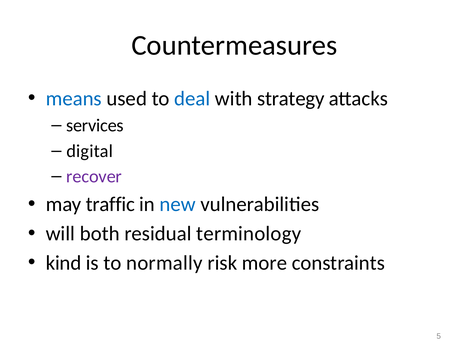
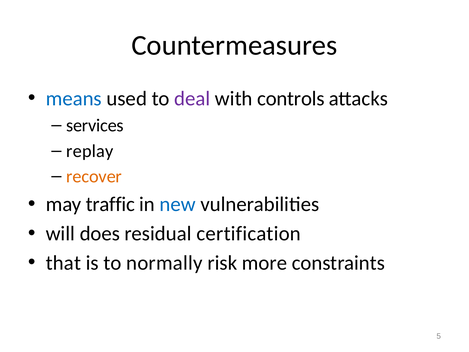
deal colour: blue -> purple
strategy: strategy -> controls
digital: digital -> replay
recover colour: purple -> orange
both: both -> does
terminology: terminology -> certification
kind: kind -> that
